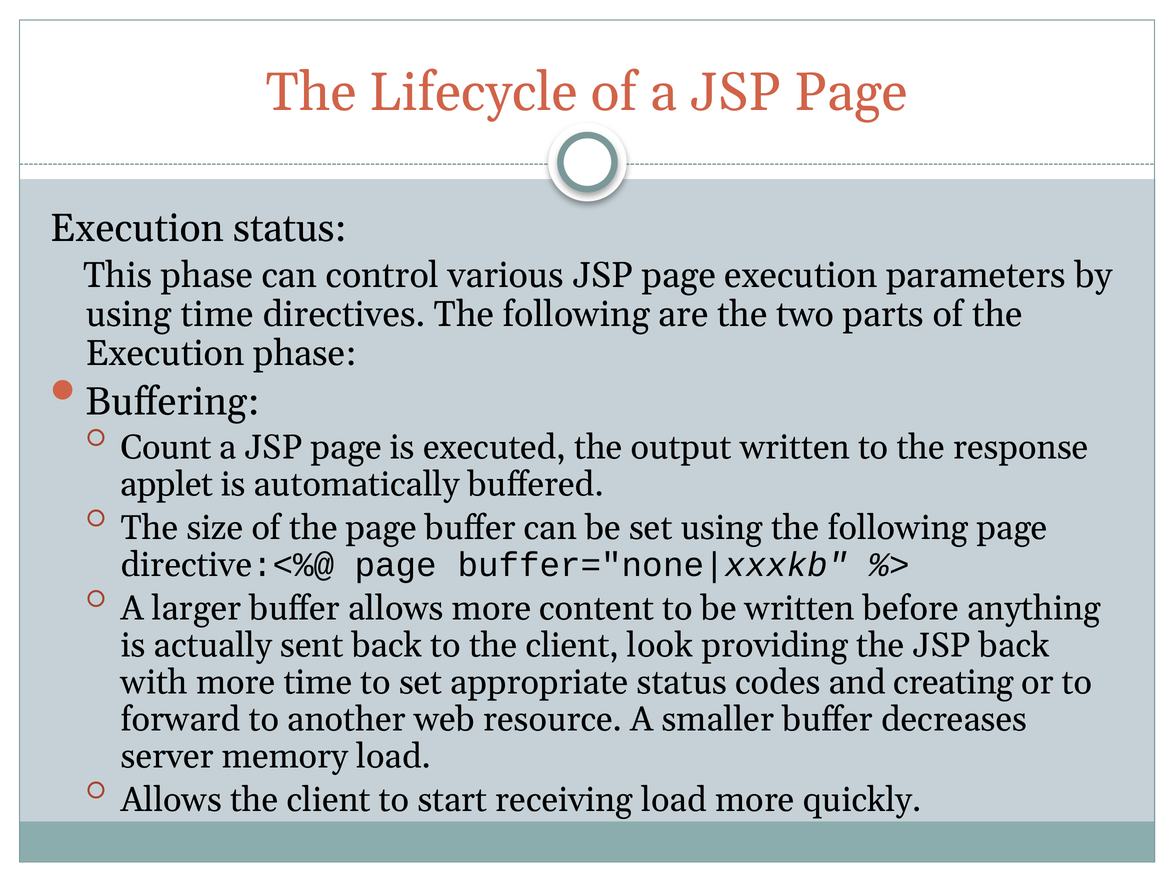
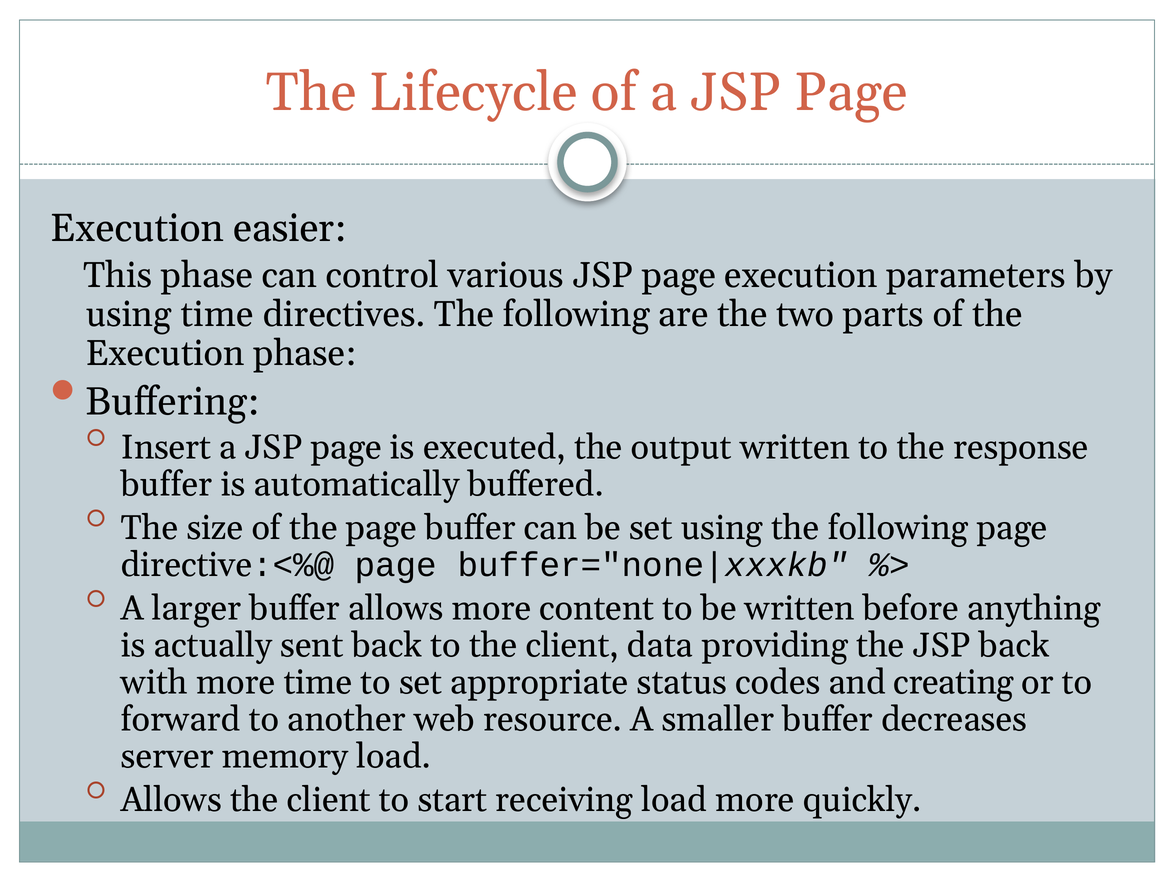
Execution status: status -> easier
Count: Count -> Insert
applet at (167, 484): applet -> buffer
look: look -> data
